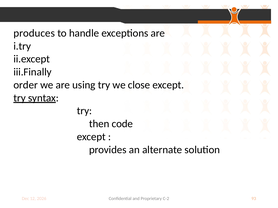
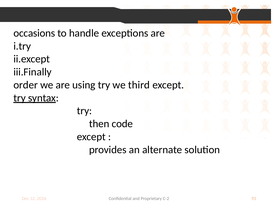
produces: produces -> occasions
close: close -> third
